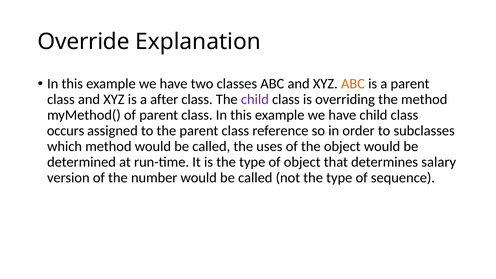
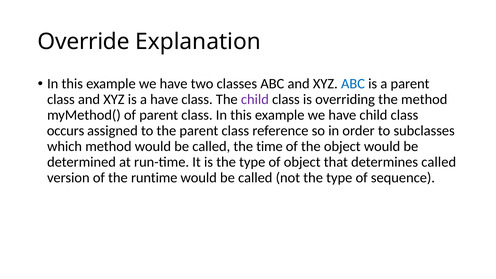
ABC at (353, 84) colour: orange -> blue
a after: after -> have
uses: uses -> time
determines salary: salary -> called
number: number -> runtime
